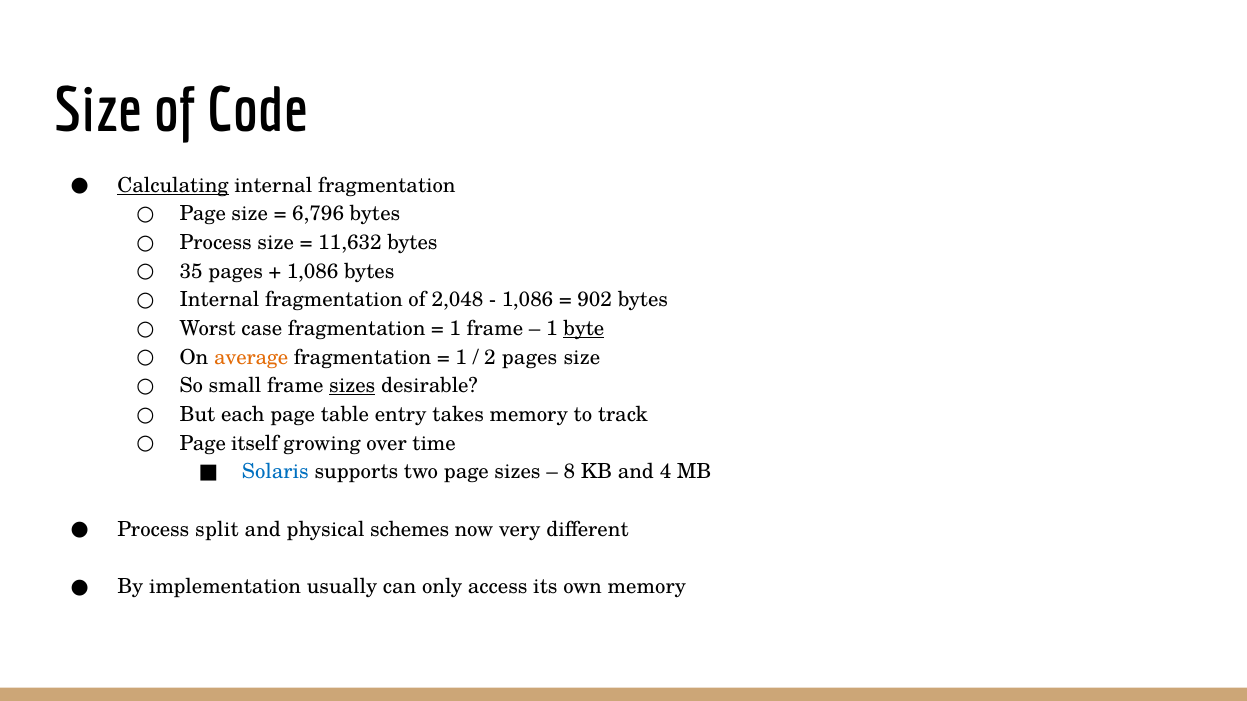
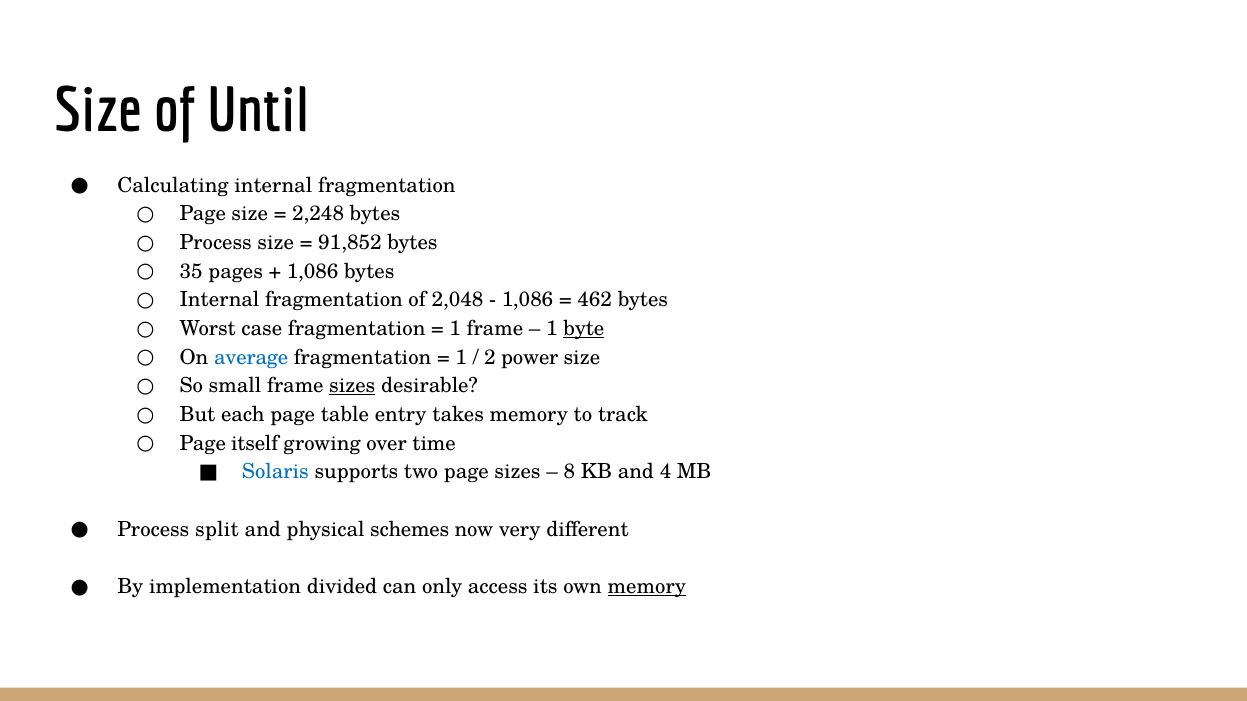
Code: Code -> Until
Calculating underline: present -> none
6,796: 6,796 -> 2,248
11,632: 11,632 -> 91,852
902: 902 -> 462
average colour: orange -> blue
2 pages: pages -> power
usually: usually -> divided
memory at (647, 587) underline: none -> present
